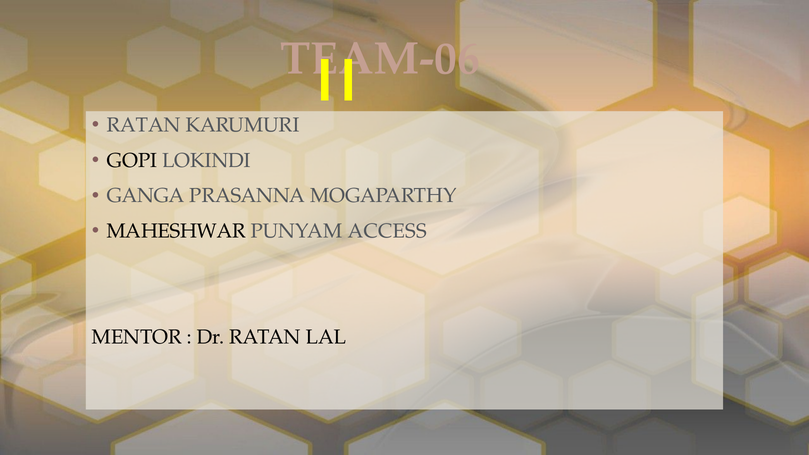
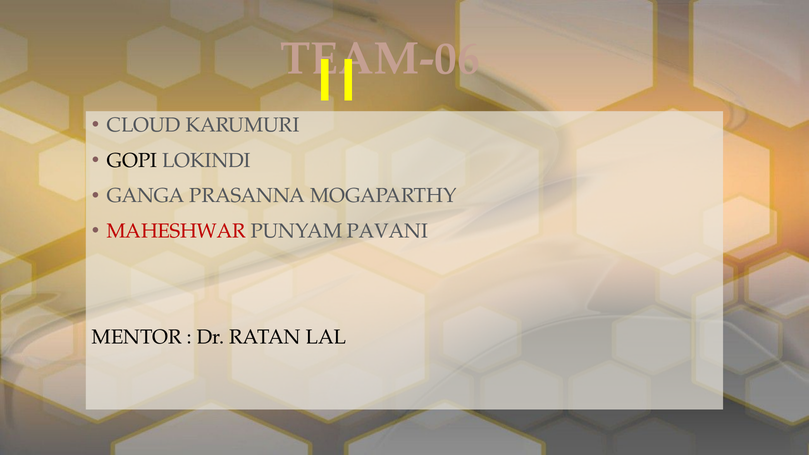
RATAN at (144, 125): RATAN -> CLOUD
MAHESHWAR colour: black -> red
ACCESS: ACCESS -> PAVANI
